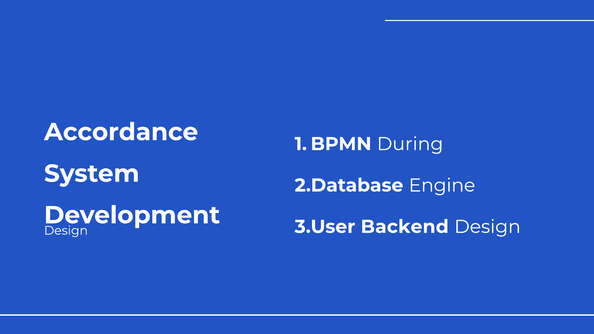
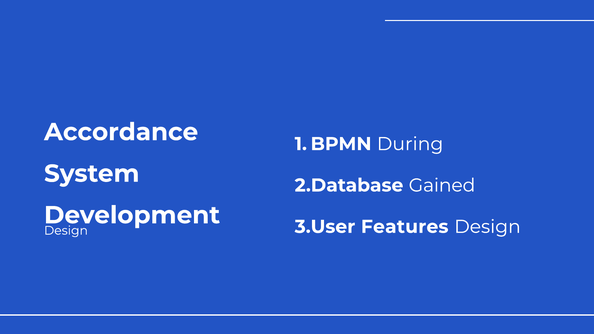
Engine: Engine -> Gained
Backend: Backend -> Features
